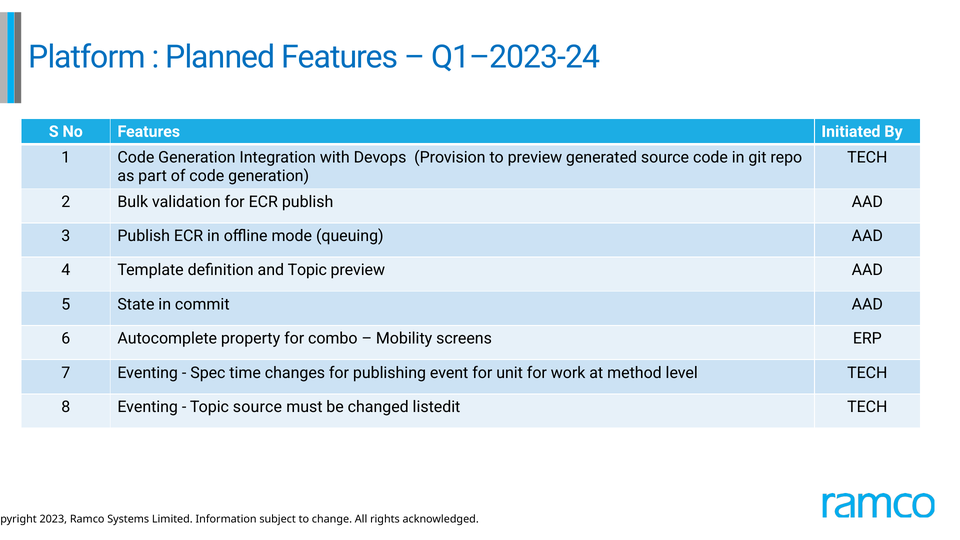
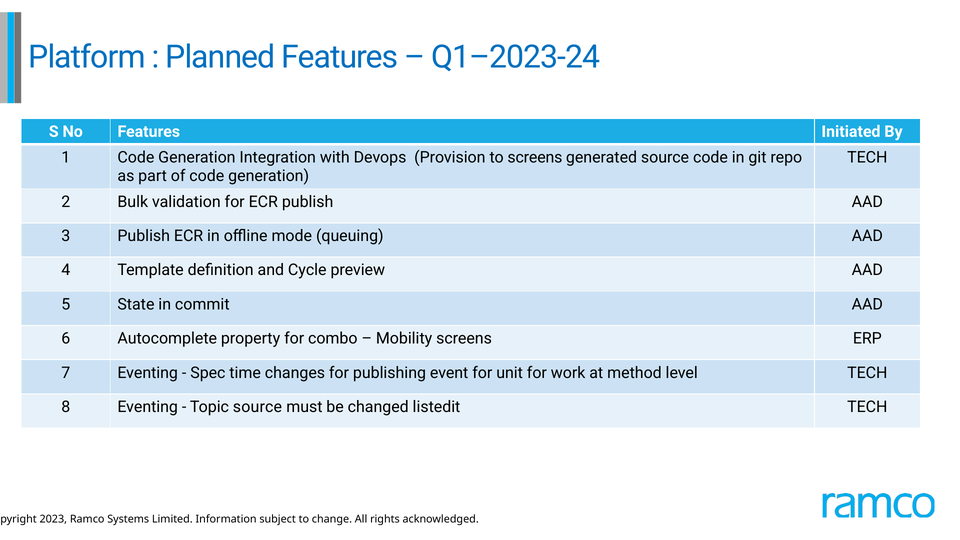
to preview: preview -> screens
and Topic: Topic -> Cycle
